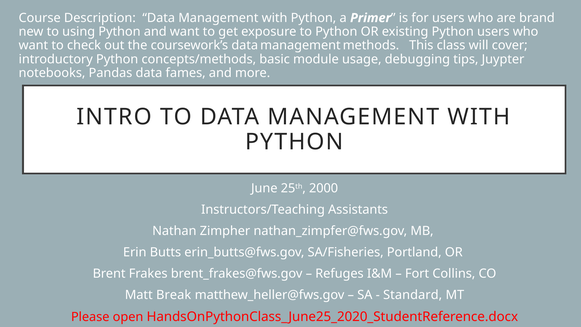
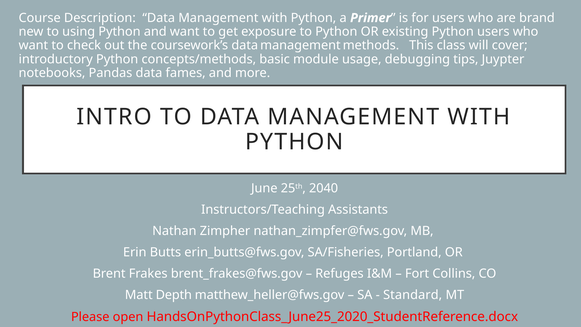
2000: 2000 -> 2040
Break: Break -> Depth
